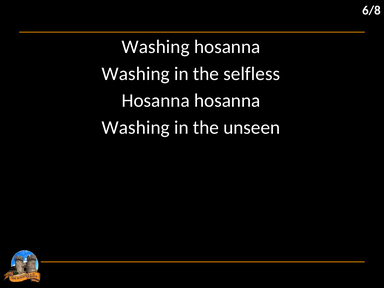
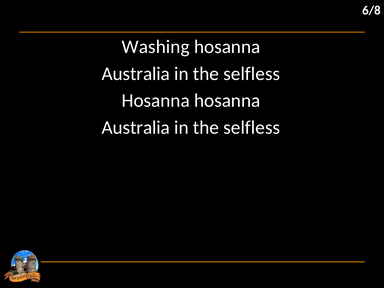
Washing at (136, 74): Washing -> Australia
Washing at (136, 128): Washing -> Australia
unseen at (252, 128): unseen -> selfless
